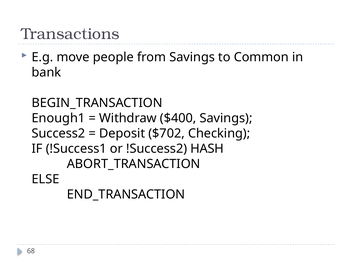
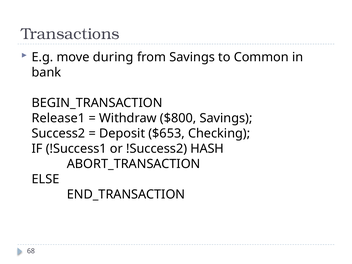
people: people -> during
Enough1: Enough1 -> Release1
$400: $400 -> $800
$702: $702 -> $653
